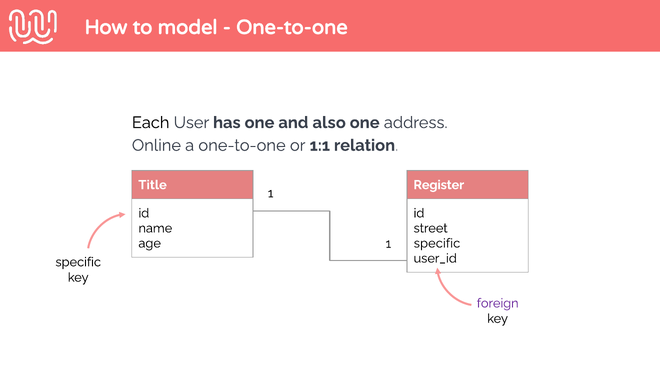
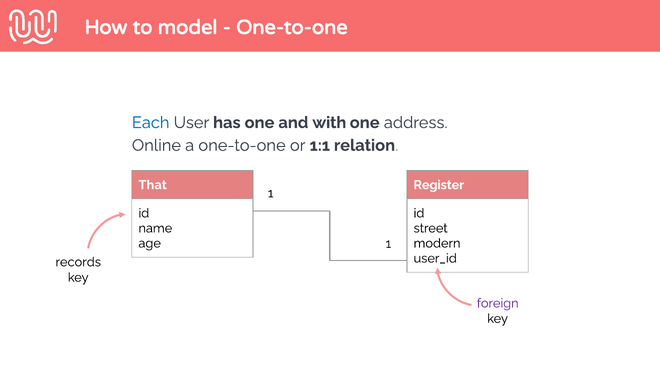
Each colour: black -> blue
also: also -> with
Title: Title -> That
specific at (437, 243): specific -> modern
specific at (78, 262): specific -> records
